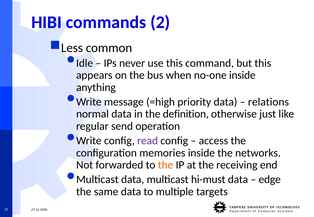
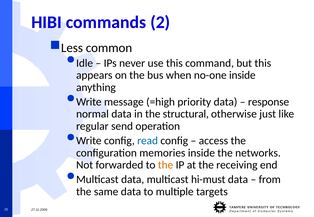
relations: relations -> response
definition: definition -> structural
read colour: purple -> blue
edge: edge -> from
